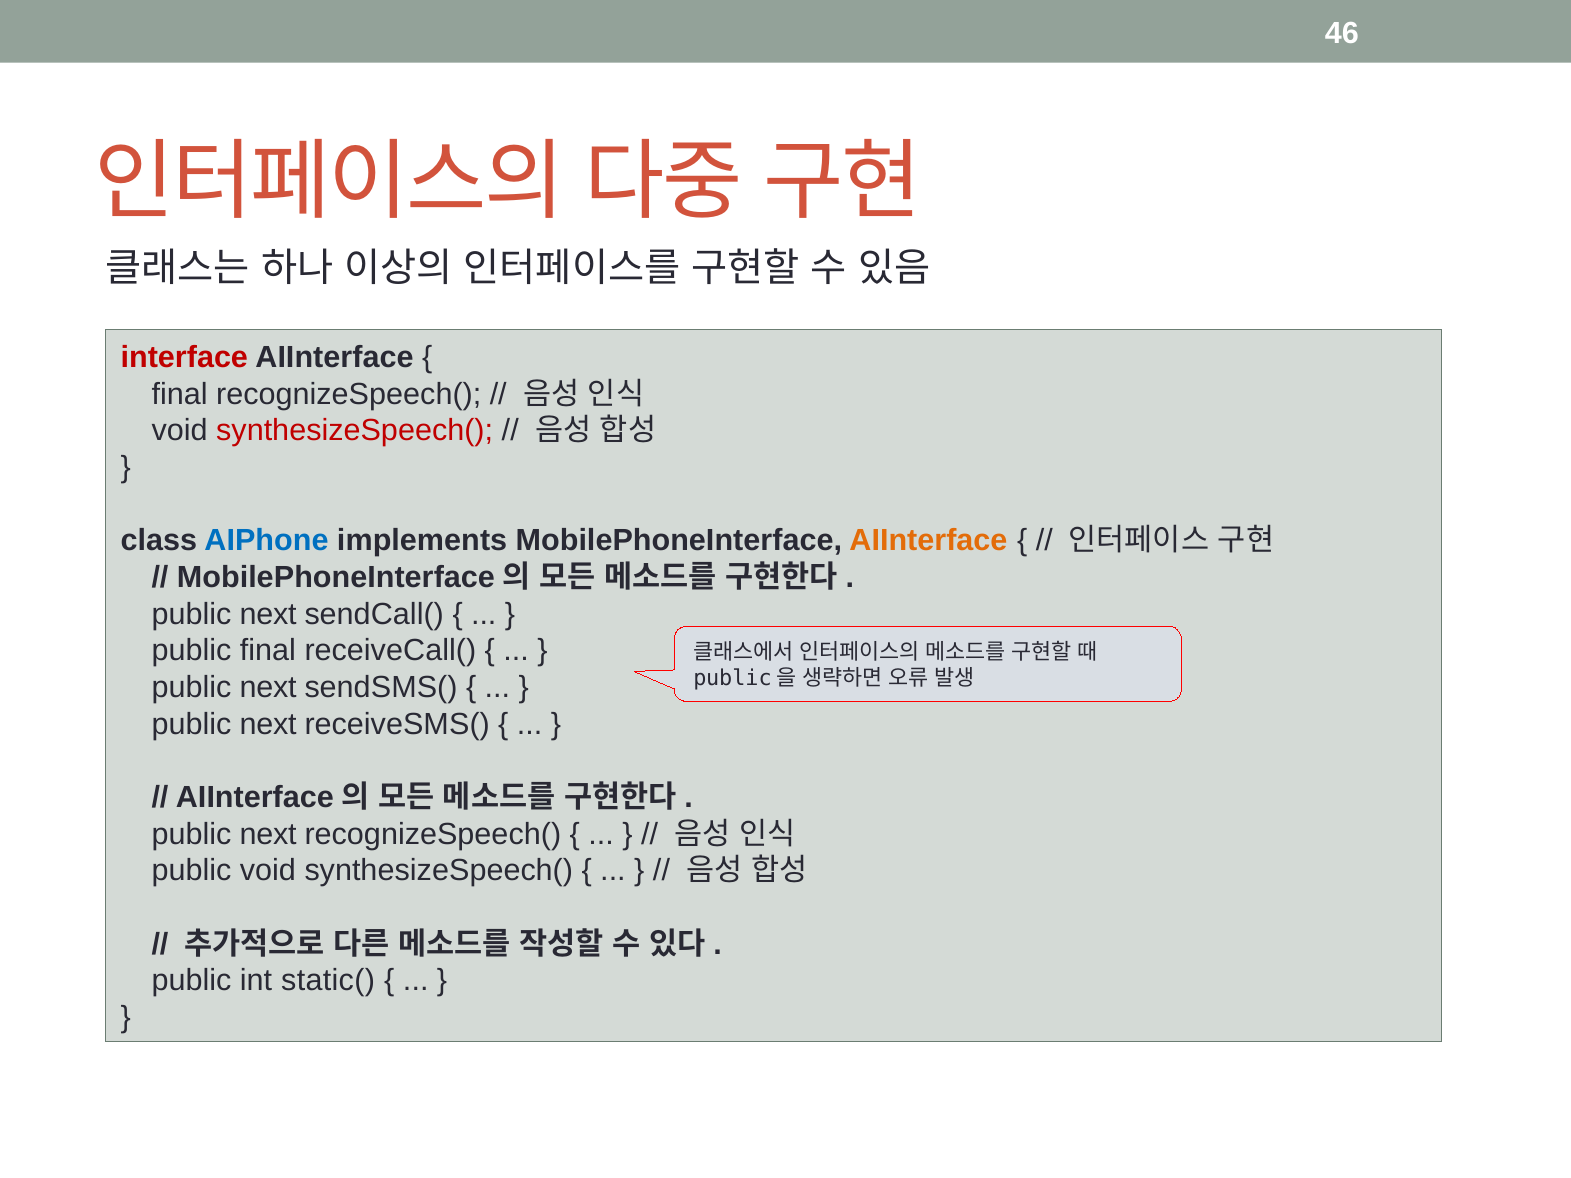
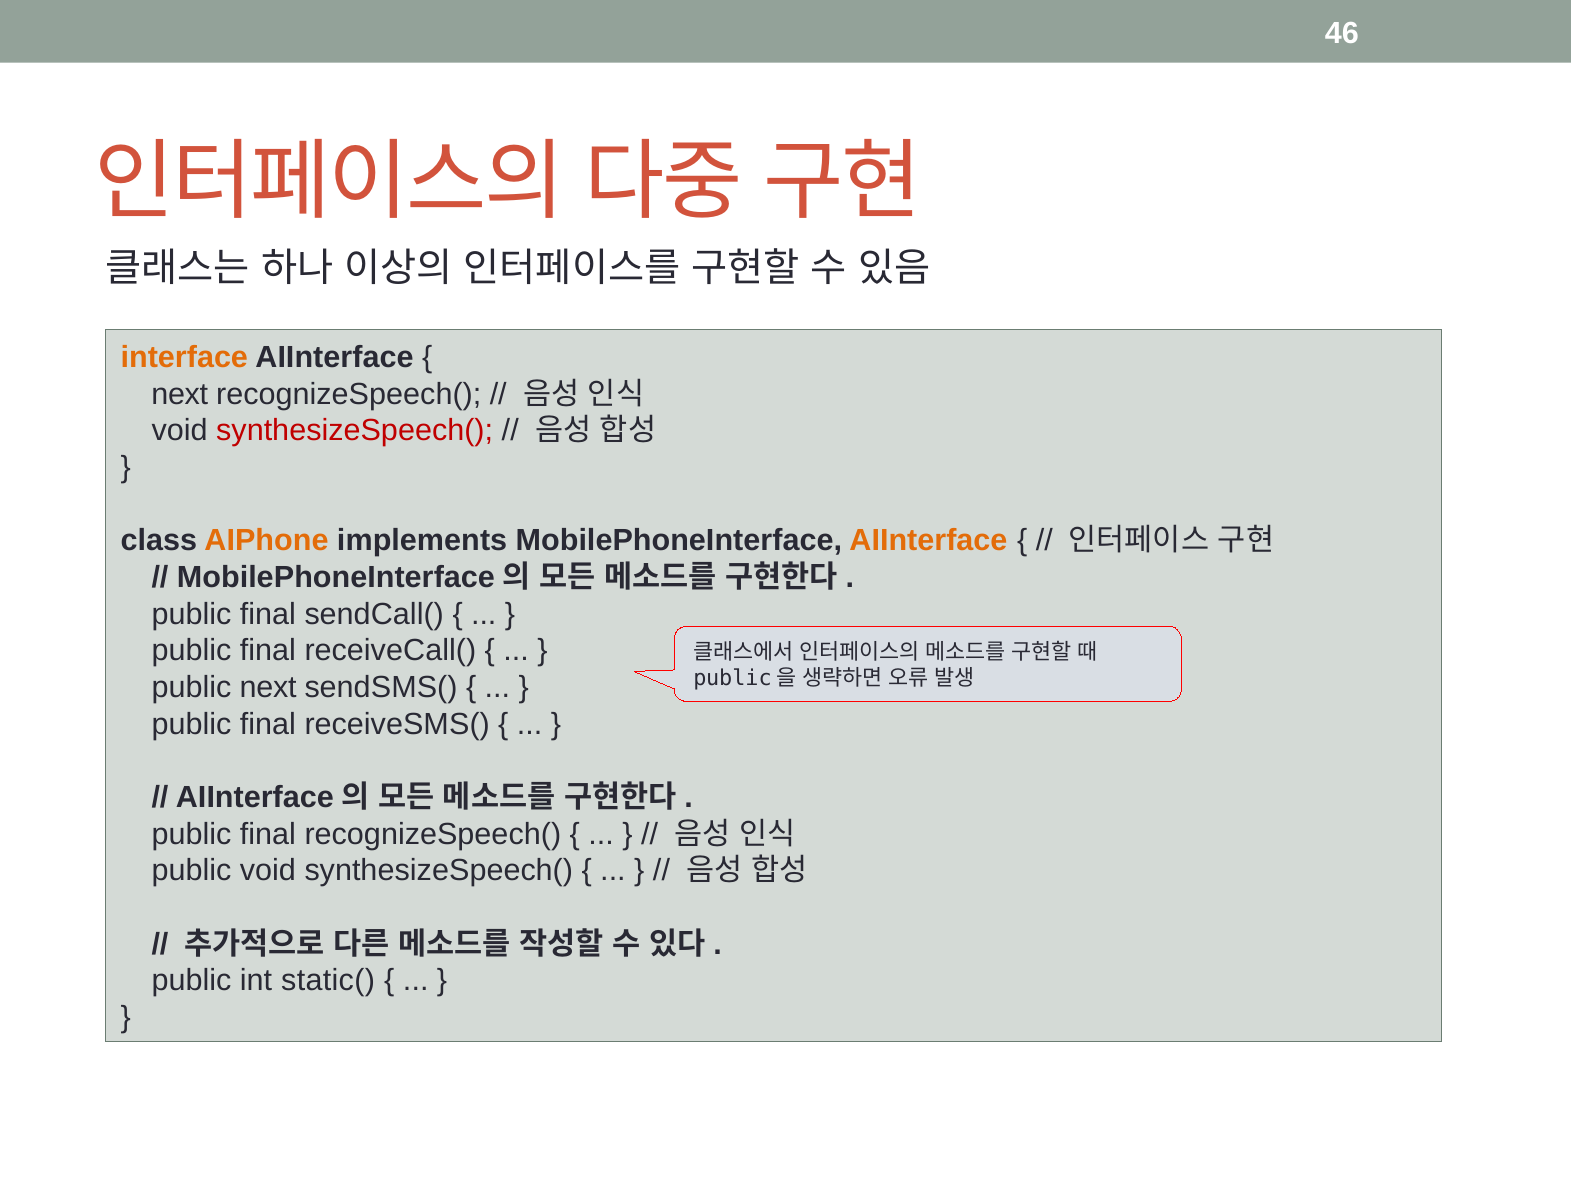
interface colour: red -> orange
final at (180, 394): final -> next
AIPhone colour: blue -> orange
next at (268, 614): next -> final
next at (268, 724): next -> final
next at (268, 834): next -> final
